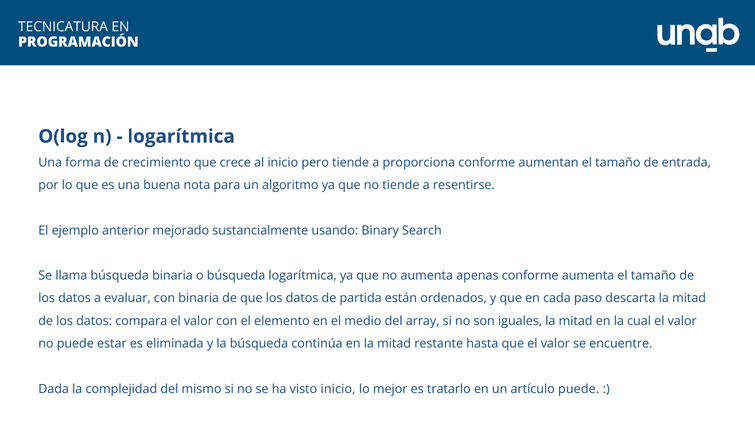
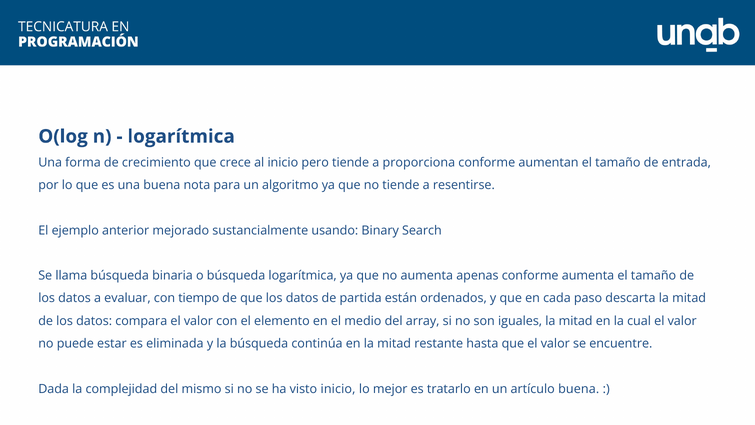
con binaria: binaria -> tiempo
artículo puede: puede -> buena
